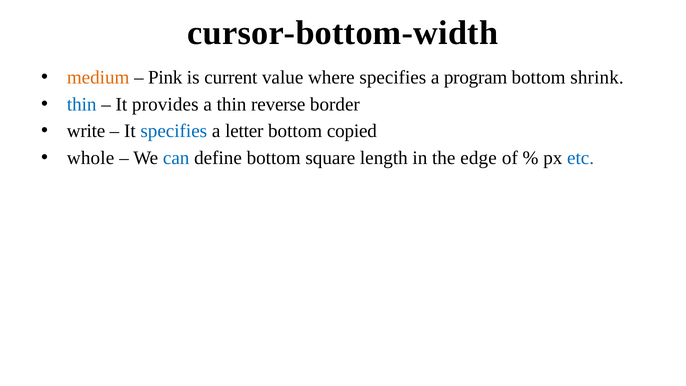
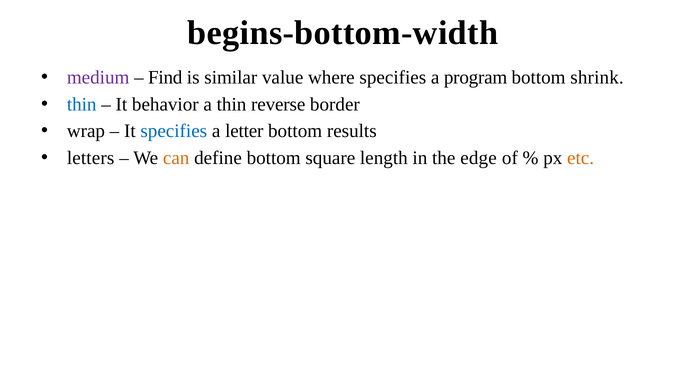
cursor-bottom-width: cursor-bottom-width -> begins-bottom-width
medium colour: orange -> purple
Pink: Pink -> Find
current: current -> similar
provides: provides -> behavior
write: write -> wrap
copied: copied -> results
whole: whole -> letters
can colour: blue -> orange
etc colour: blue -> orange
